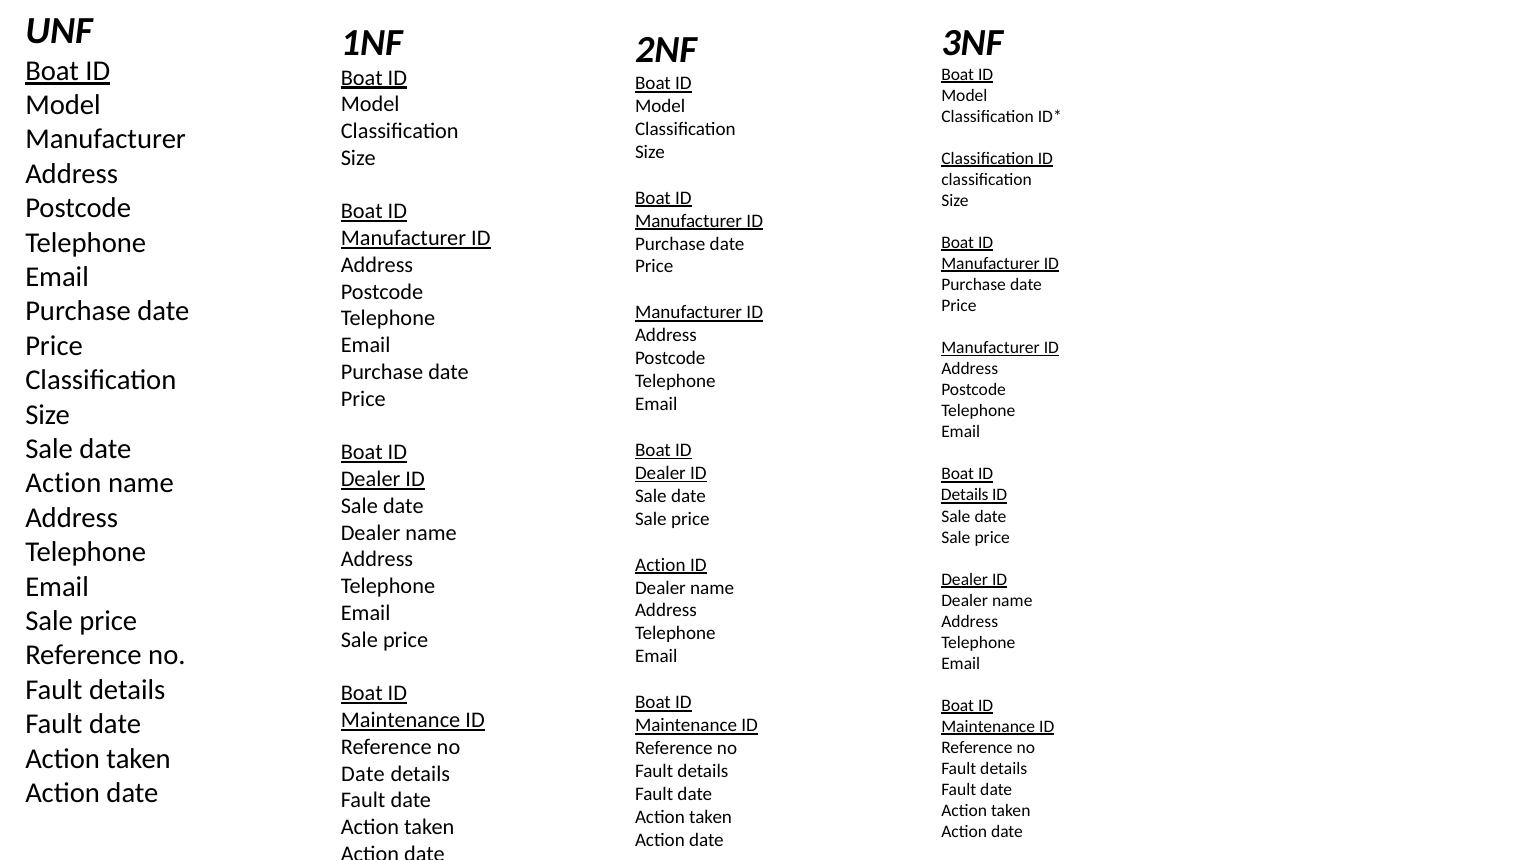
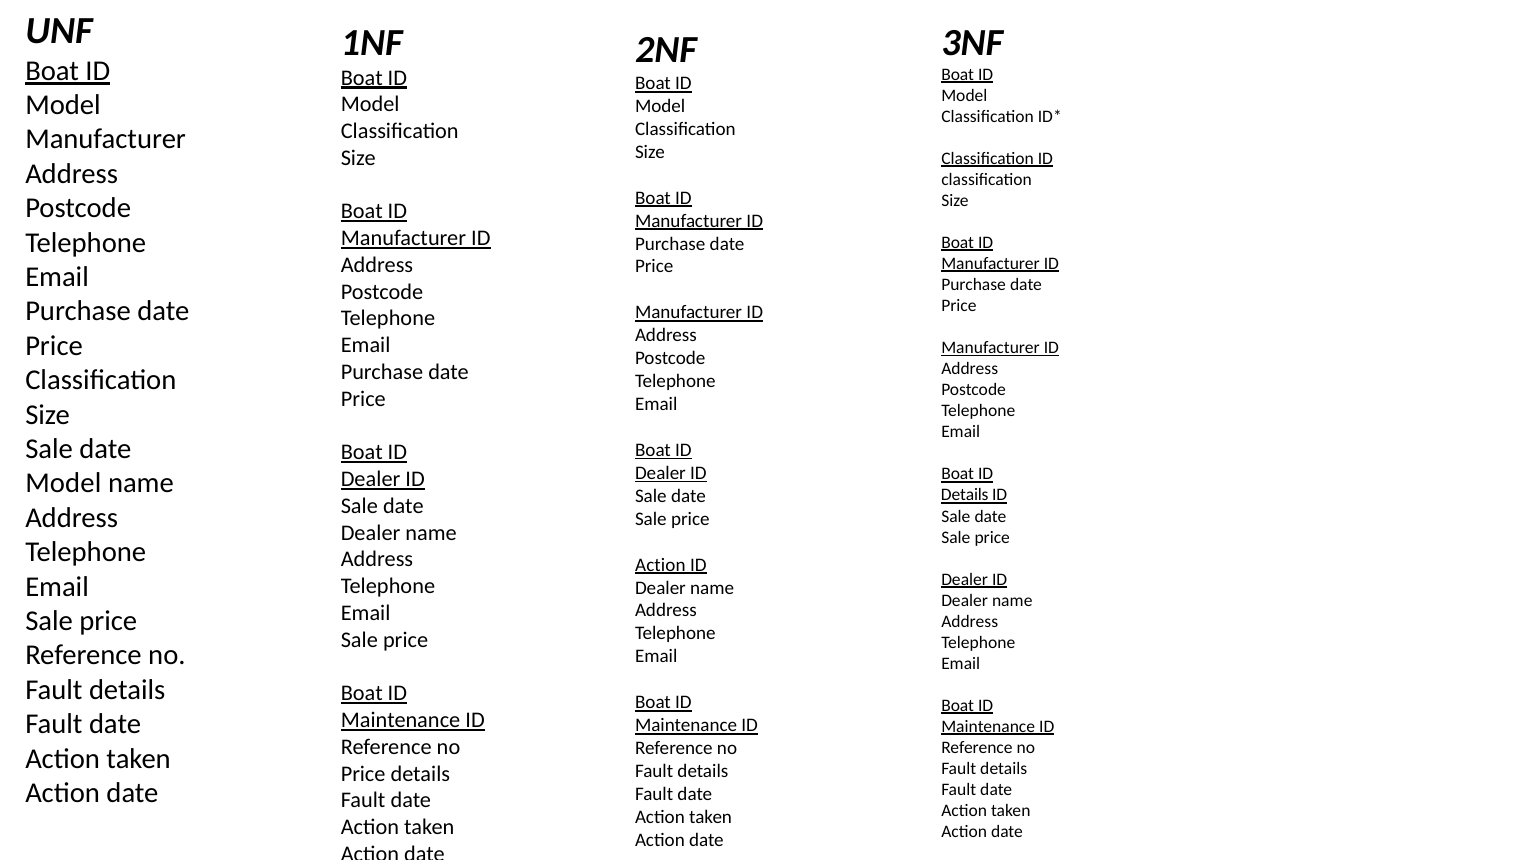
Action at (63, 484): Action -> Model
Date at (363, 774): Date -> Price
